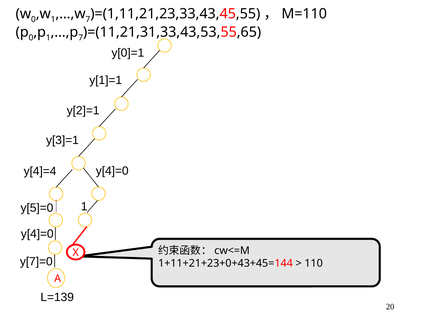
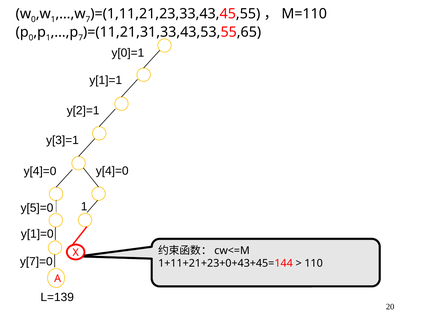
y[4]=4 at (40, 171): y[4]=4 -> y[4]=0
y[4]=0 at (37, 234): y[4]=0 -> y[1]=0
